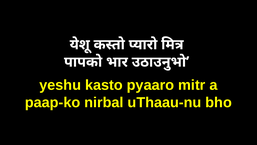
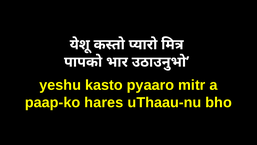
nirbal: nirbal -> hares
